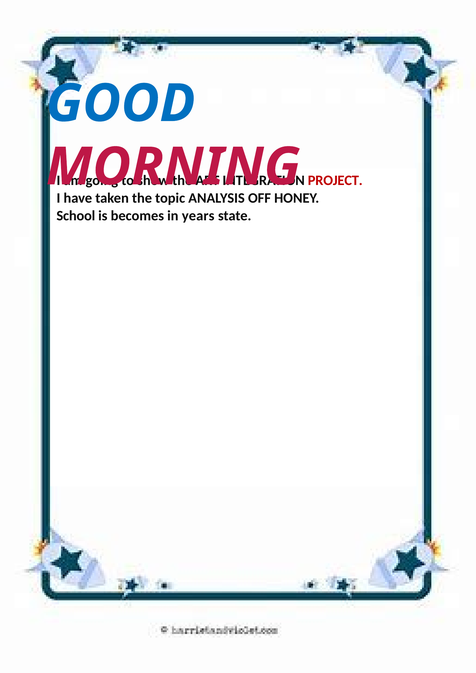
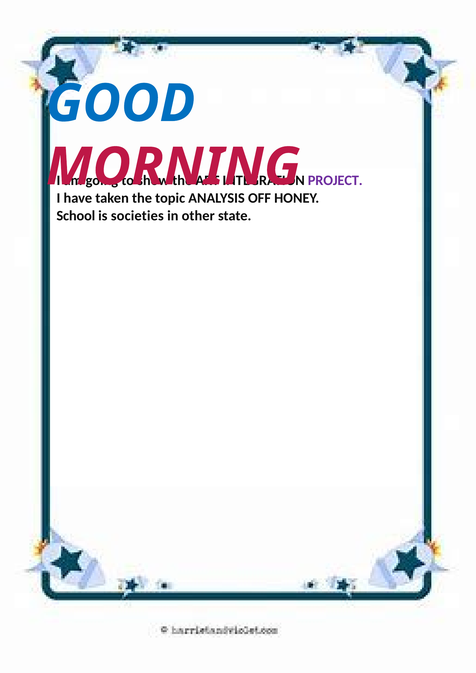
PROJECT colour: red -> purple
becomes: becomes -> societies
years: years -> other
